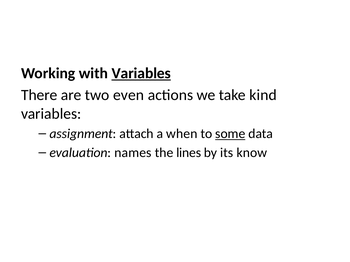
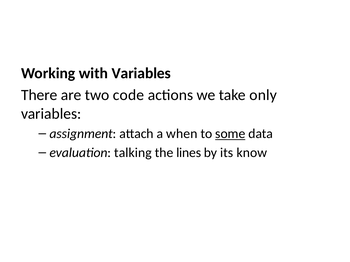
Variables at (141, 73) underline: present -> none
even: even -> code
kind: kind -> only
names: names -> talking
